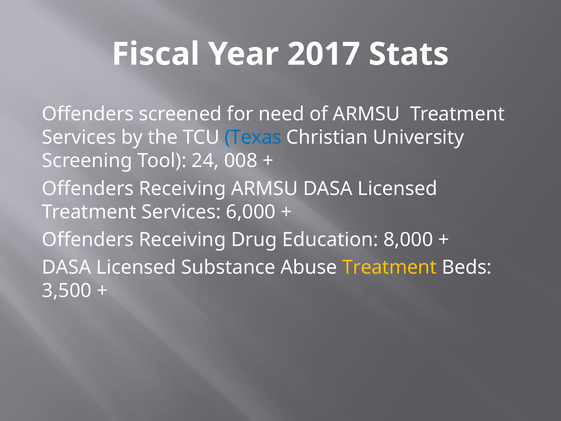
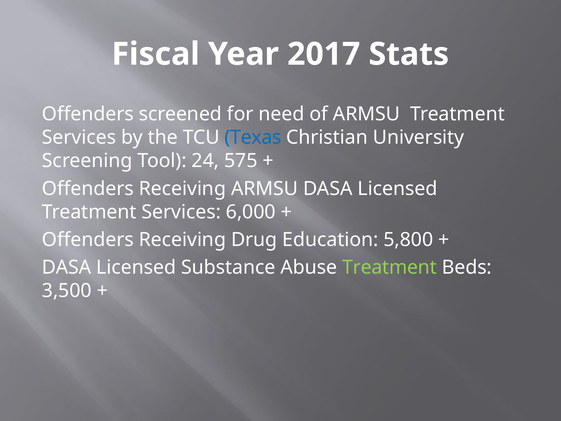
008: 008 -> 575
8,000: 8,000 -> 5,800
Treatment at (390, 267) colour: yellow -> light green
